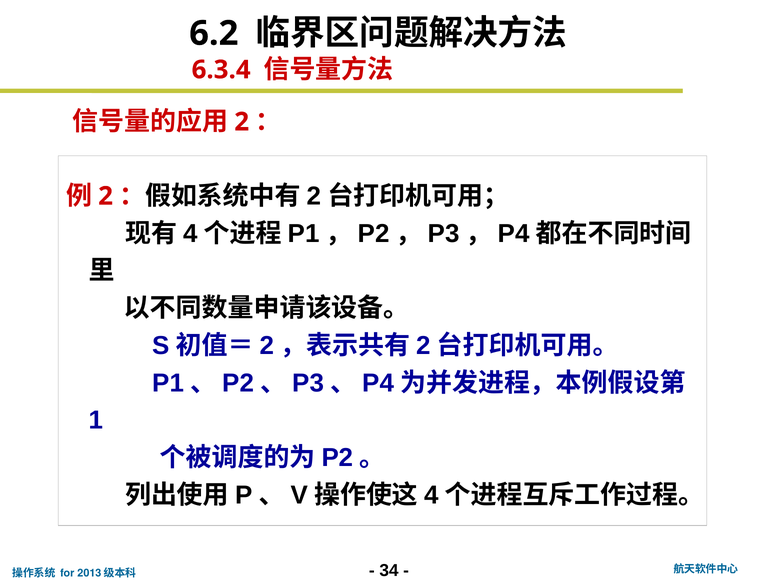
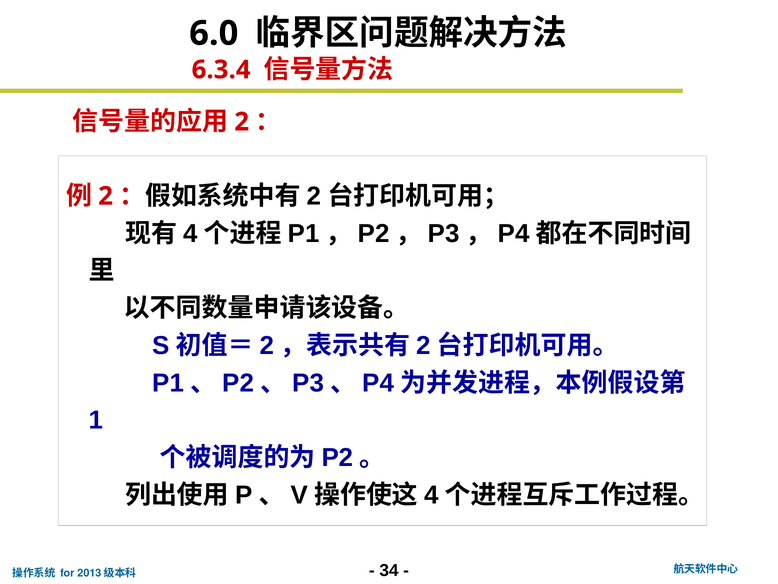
6.2: 6.2 -> 6.0
